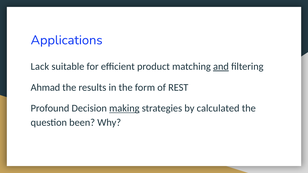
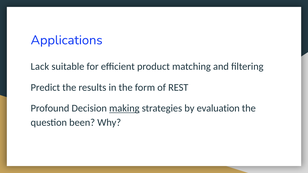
and underline: present -> none
Ahmad: Ahmad -> Predict
calculated: calculated -> evaluation
